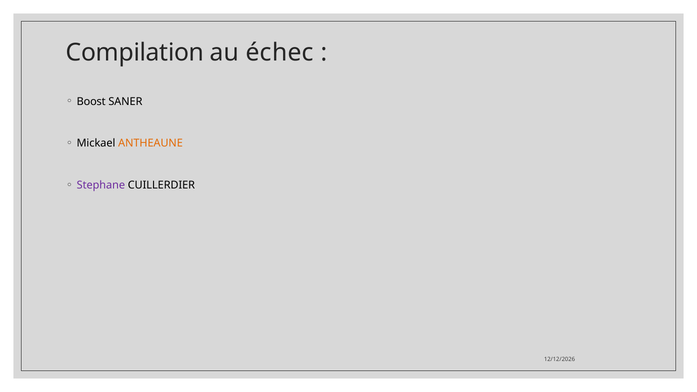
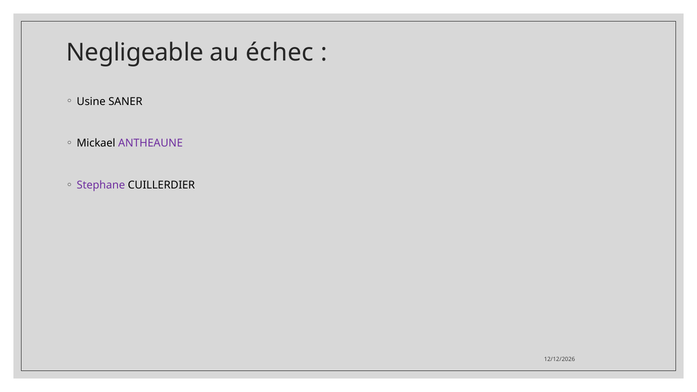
Compilation: Compilation -> Negligeable
Boost: Boost -> Usine
ANTHEAUNE colour: orange -> purple
